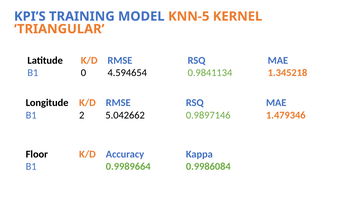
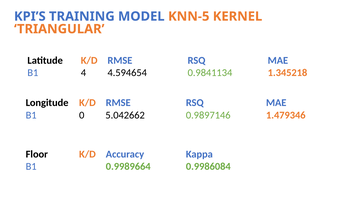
0: 0 -> 4
2: 2 -> 0
